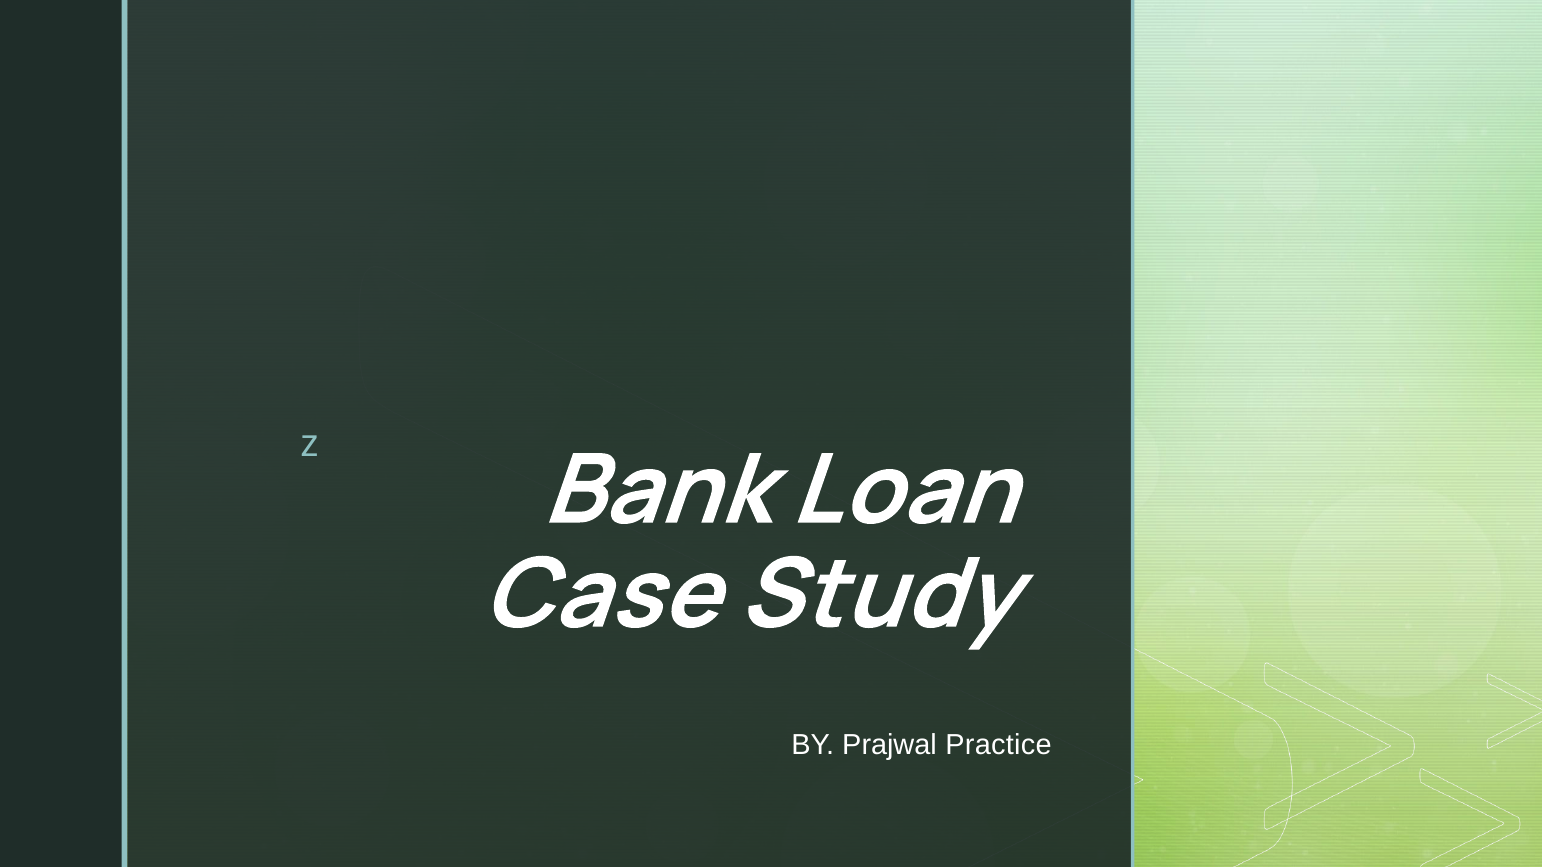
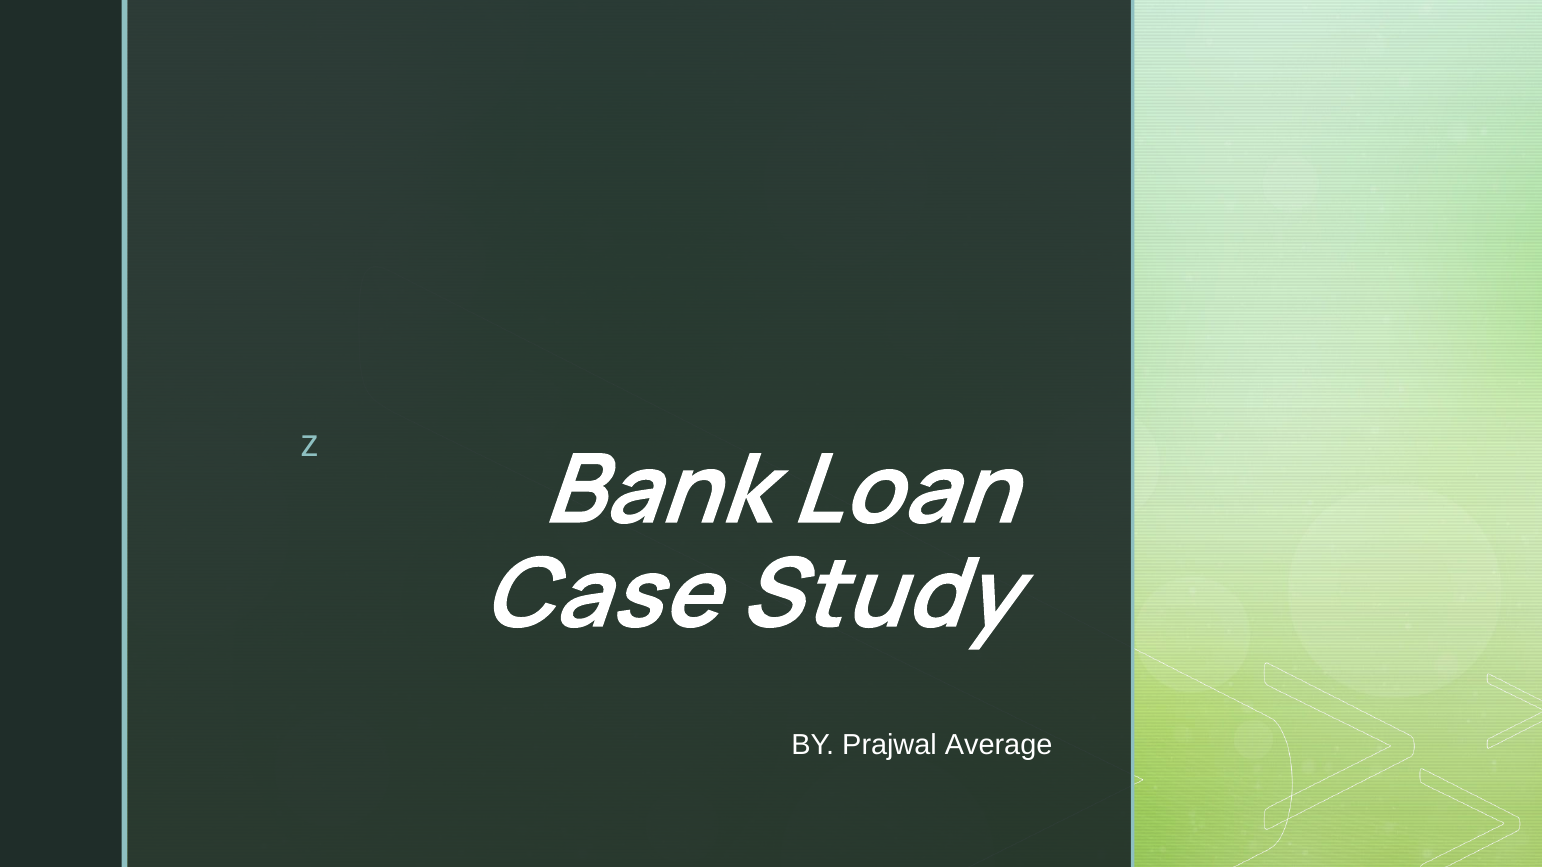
Practice: Practice -> Average
